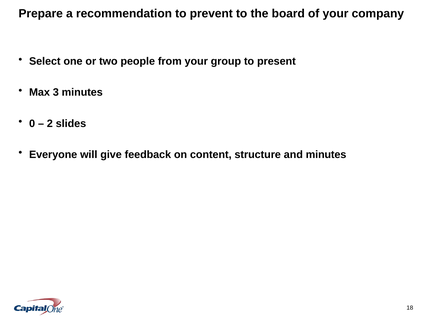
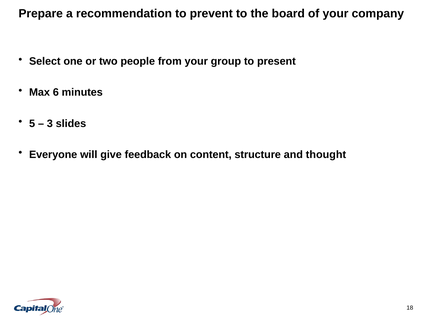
3: 3 -> 6
0: 0 -> 5
2: 2 -> 3
and minutes: minutes -> thought
